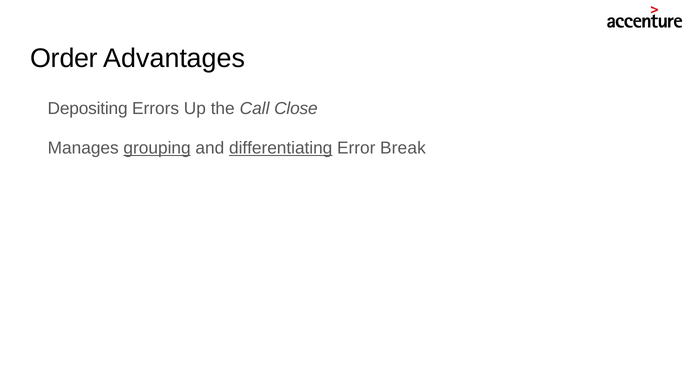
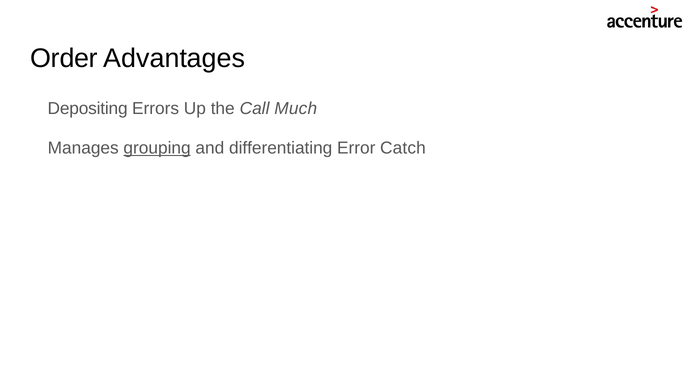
Close: Close -> Much
differentiating underline: present -> none
Break: Break -> Catch
